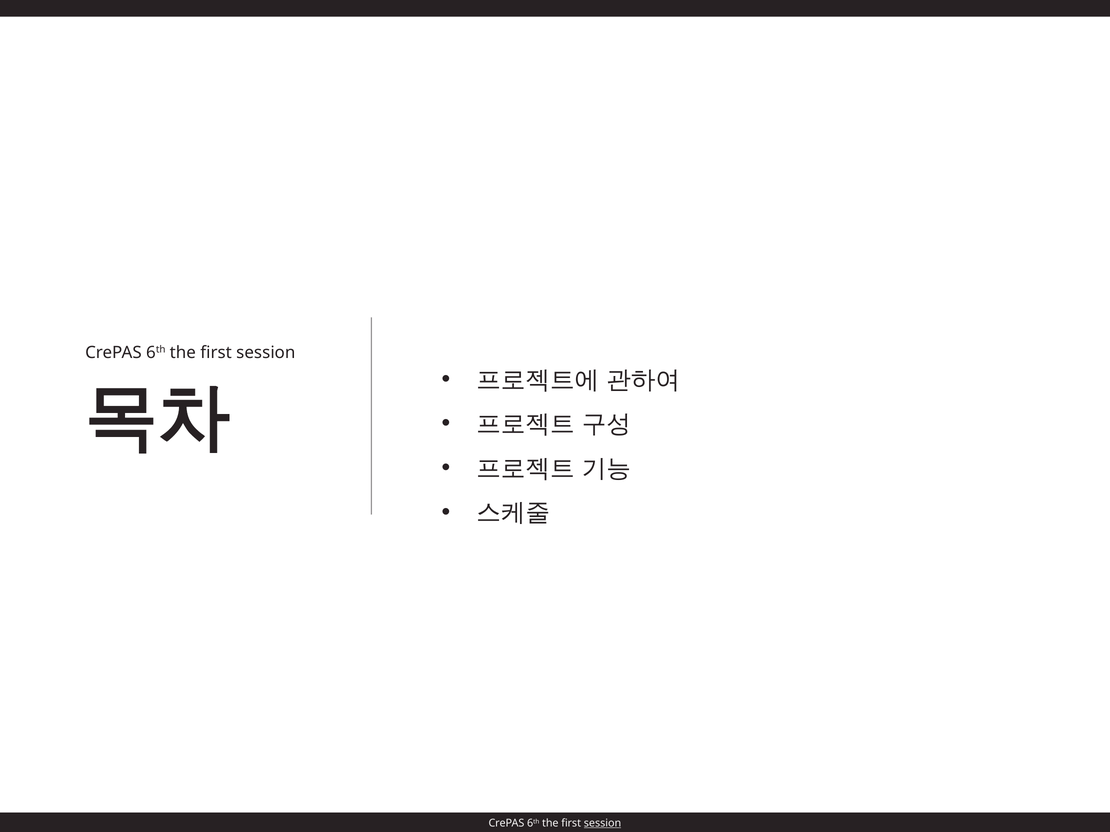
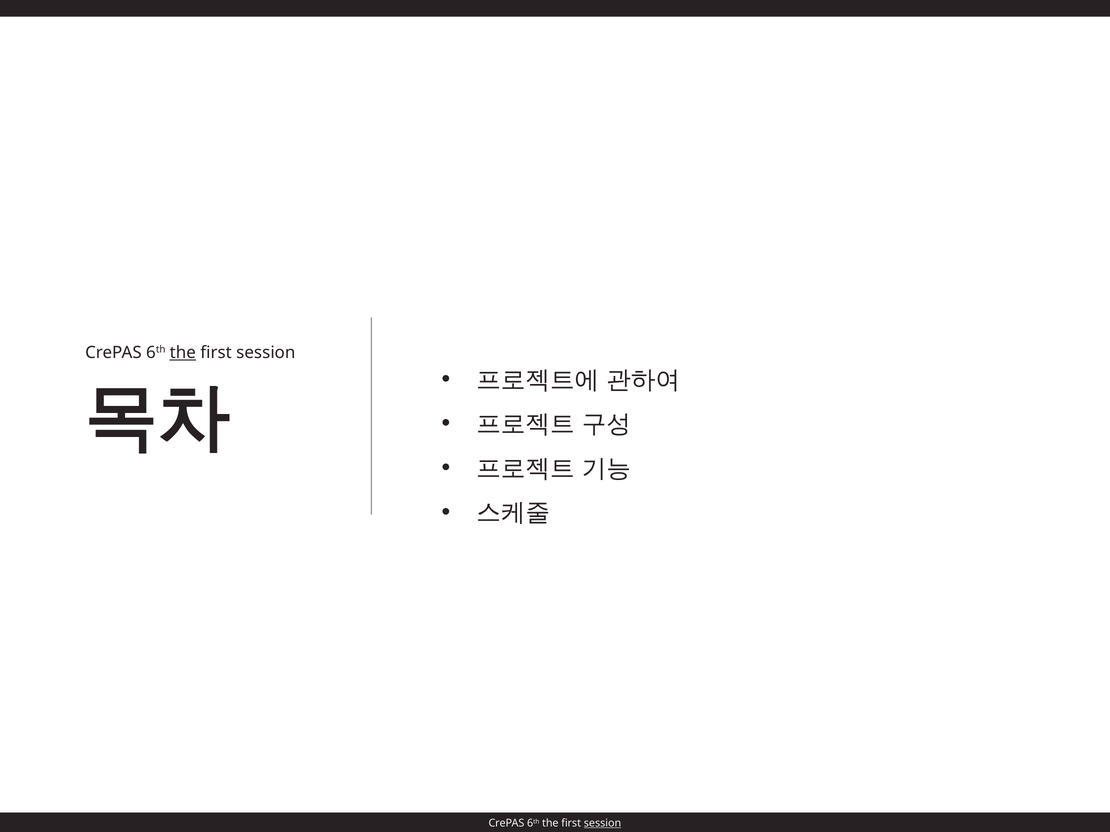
the at (183, 353) underline: none -> present
